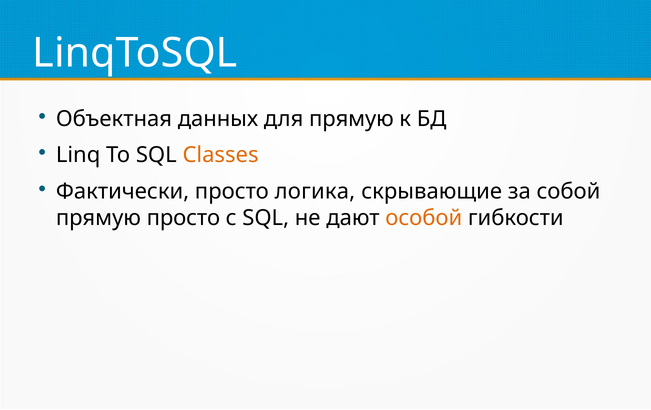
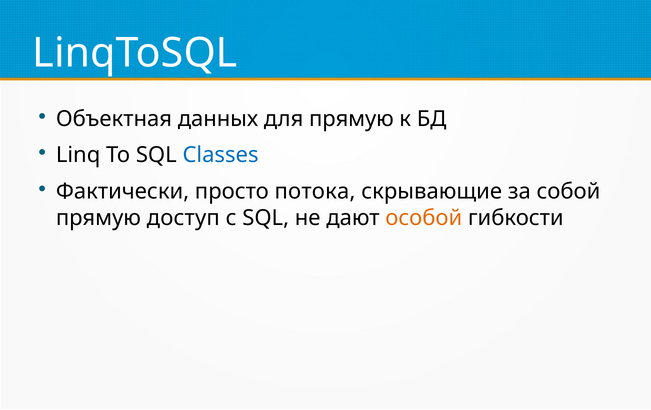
Classes colour: orange -> blue
логика: логика -> потока
прямую просто: просто -> доступ
